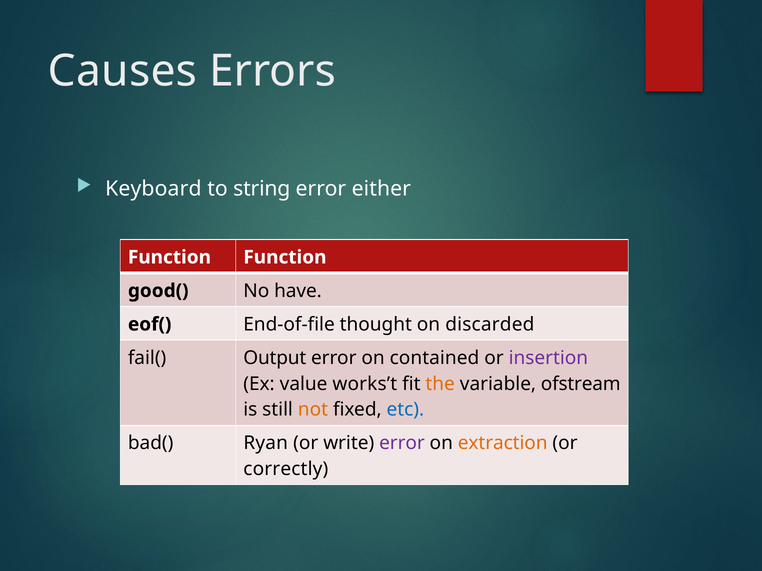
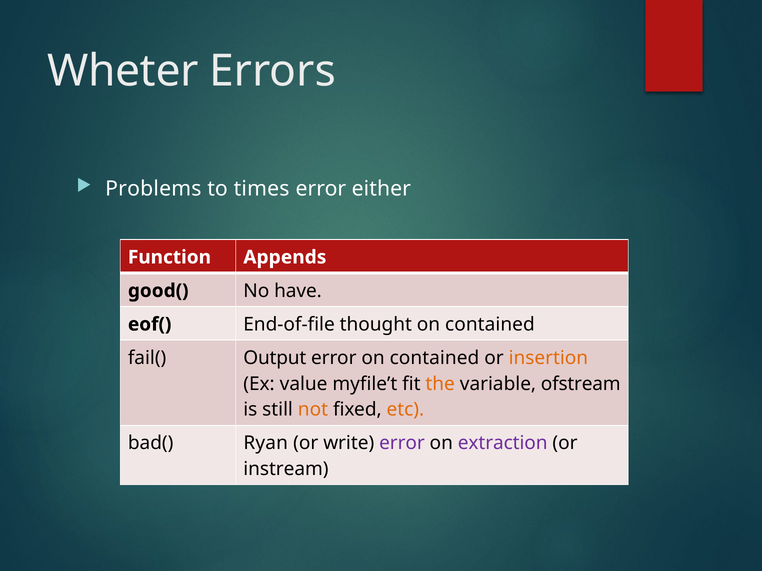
Causes: Causes -> Wheter
Keyboard: Keyboard -> Problems
string: string -> times
Function Function: Function -> Appends
discarded at (490, 325): discarded -> contained
insertion colour: purple -> orange
works’t: works’t -> myfile’t
etc colour: blue -> orange
extraction colour: orange -> purple
correctly: correctly -> instream
